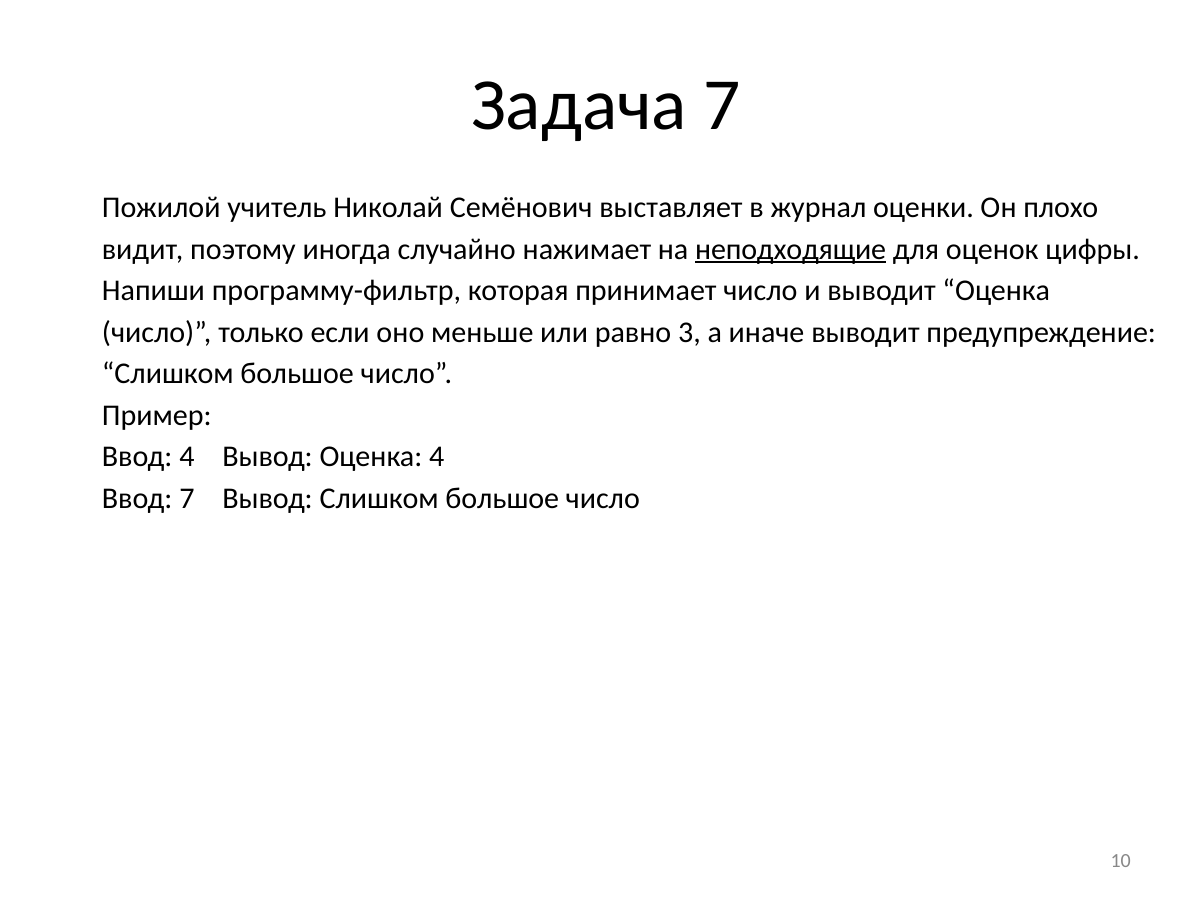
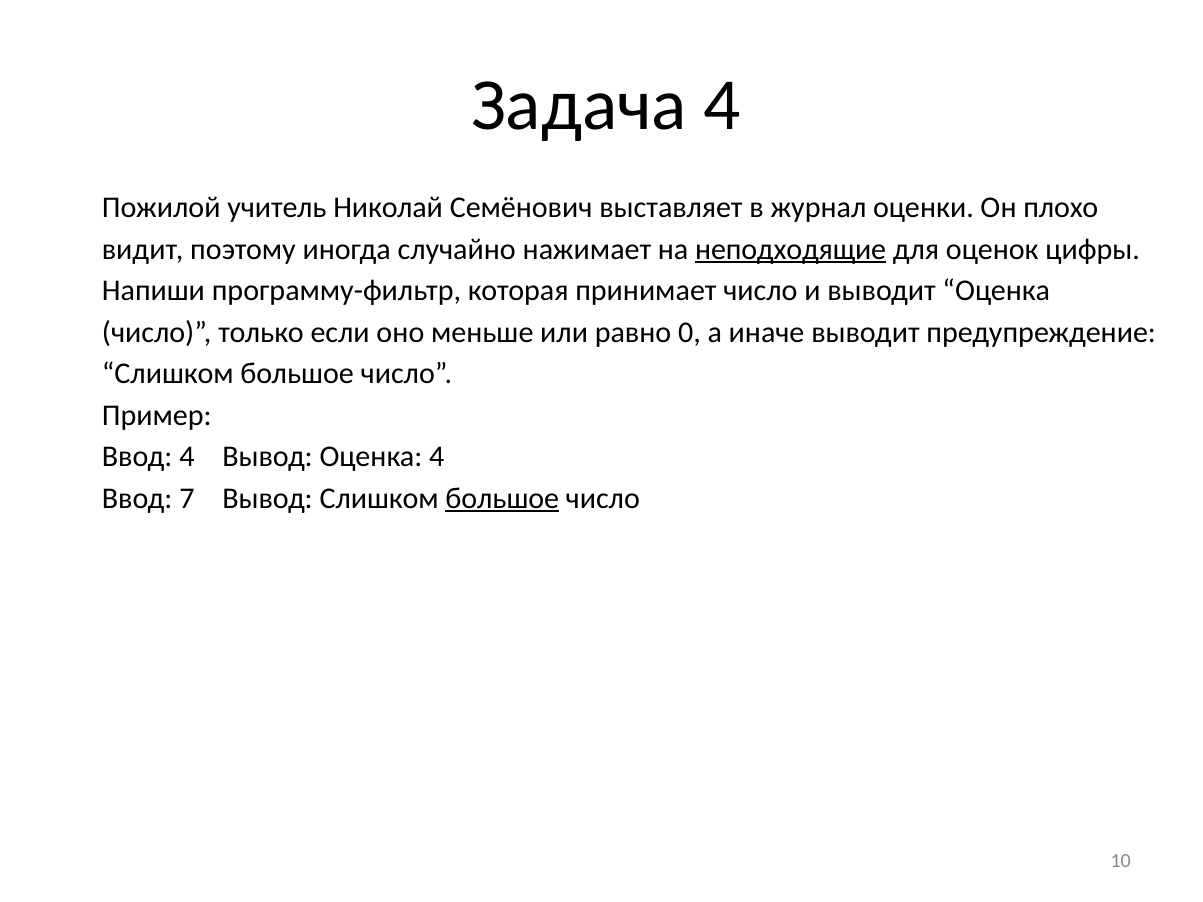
Задача 7: 7 -> 4
3: 3 -> 0
большое at (502, 498) underline: none -> present
